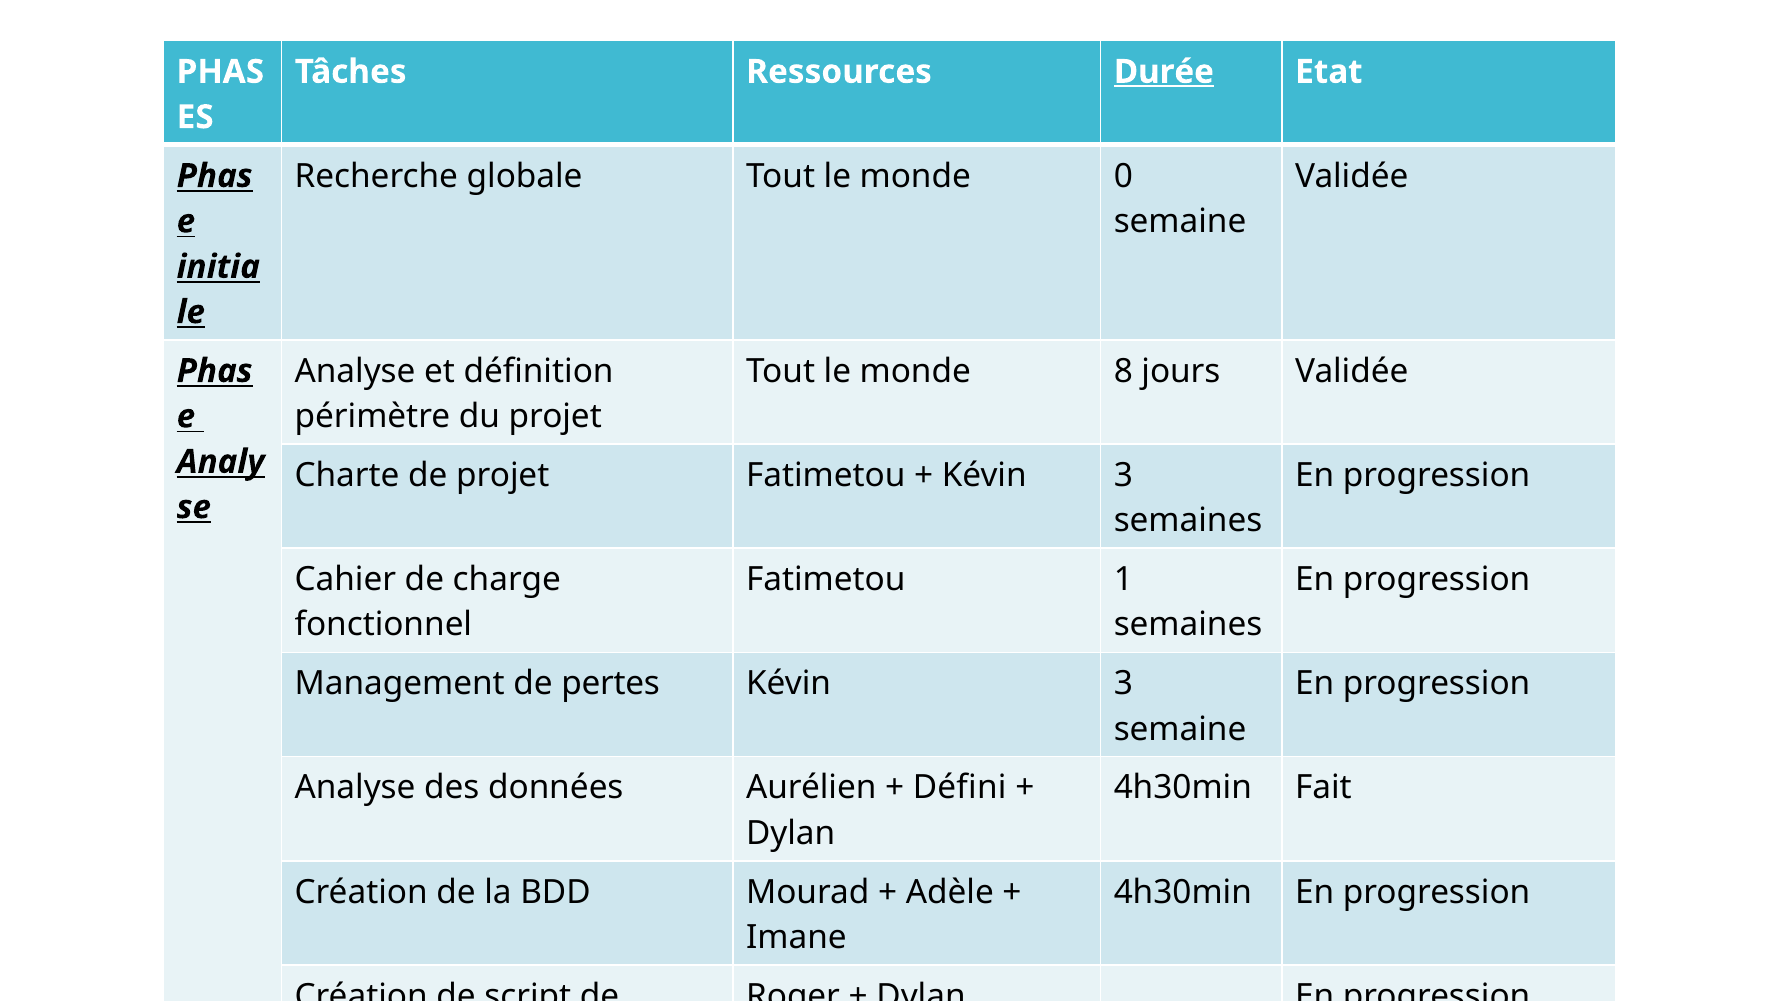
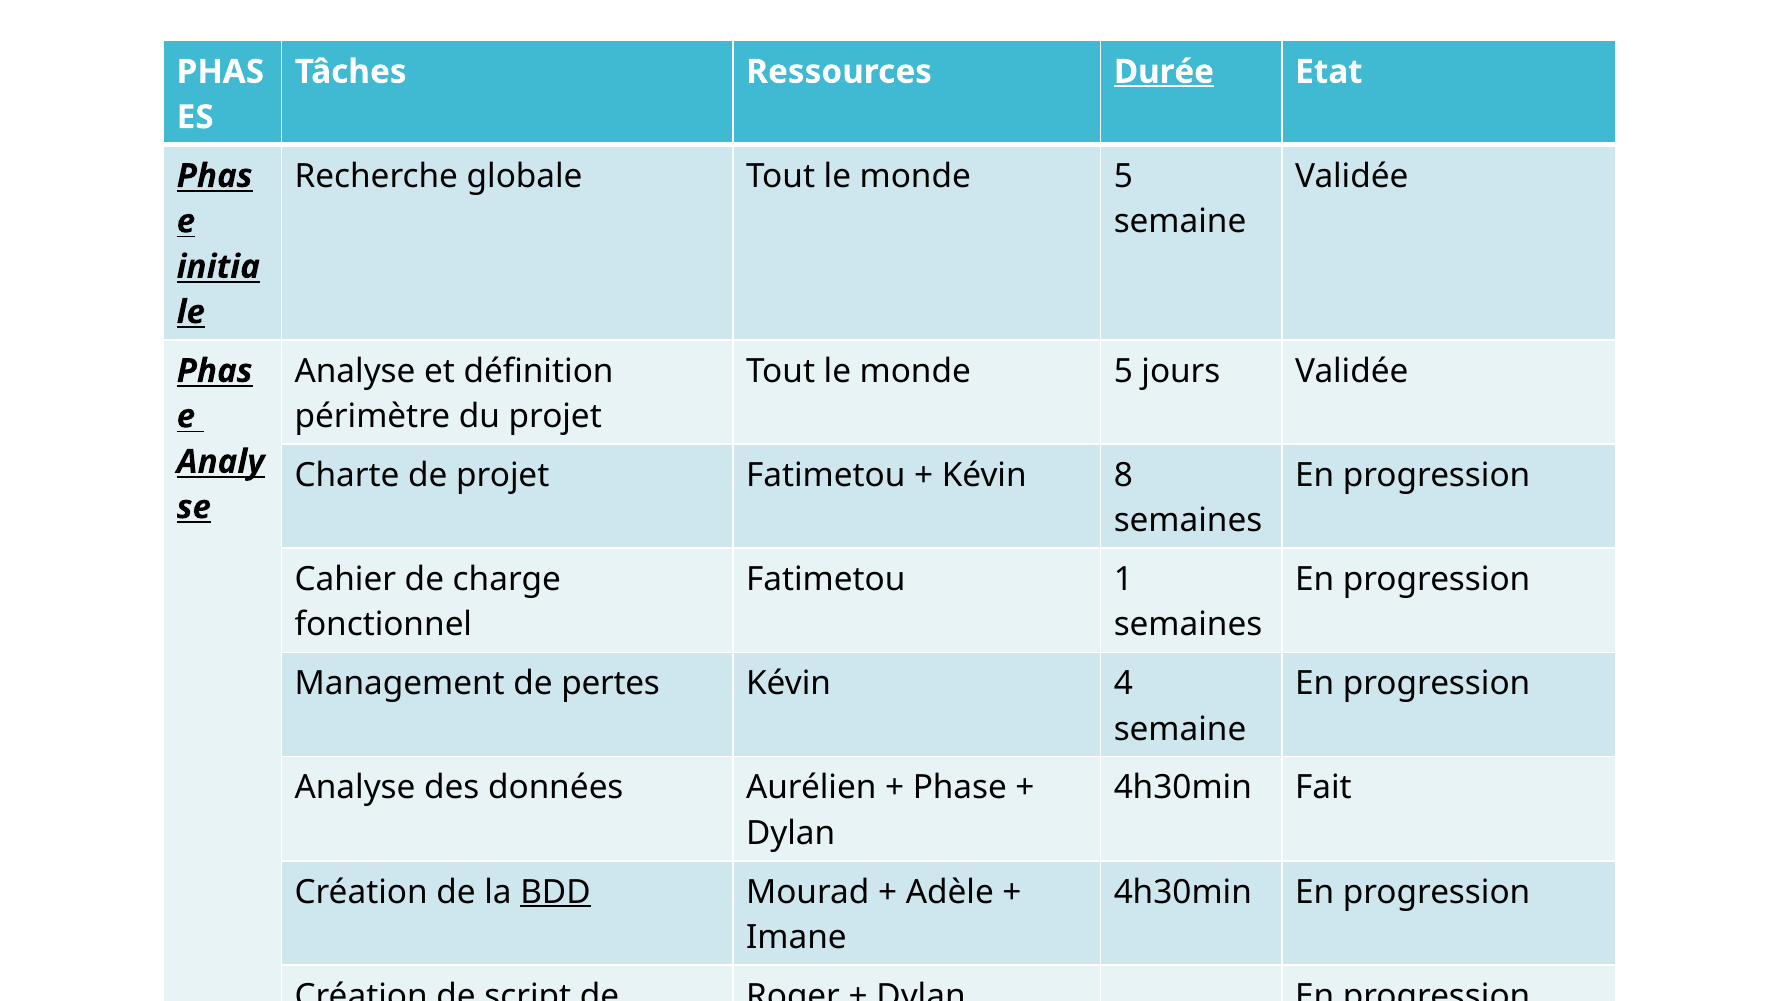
0 at (1123, 176): 0 -> 5
8 at (1123, 371): 8 -> 5
3 at (1123, 475): 3 -> 8
3 at (1123, 683): 3 -> 4
Défini: Défini -> Phase
BDD underline: none -> present
